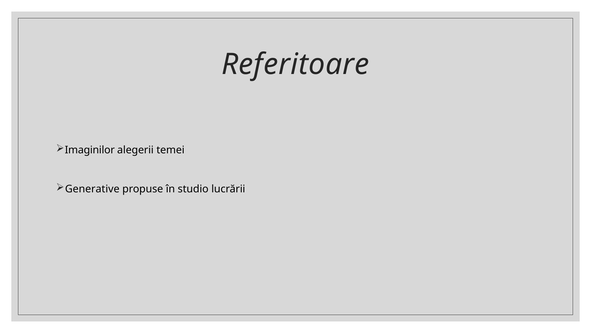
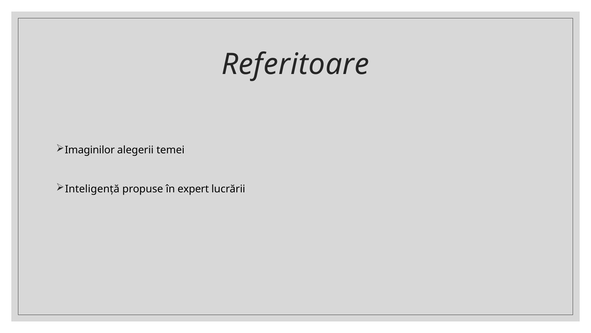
Generative: Generative -> Inteligență
studio: studio -> expert
